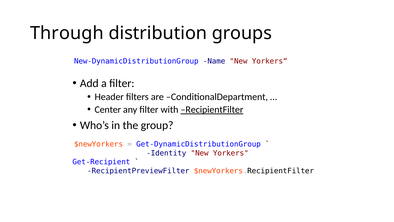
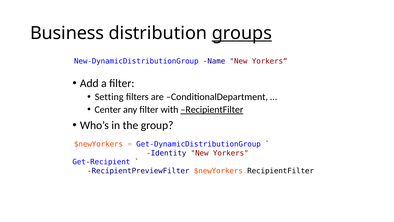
Through: Through -> Business
groups underline: none -> present
Header: Header -> Setting
